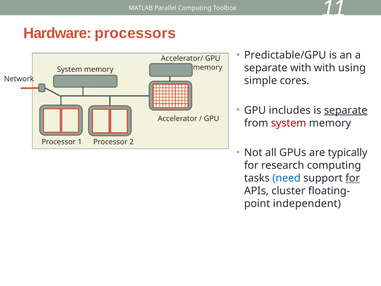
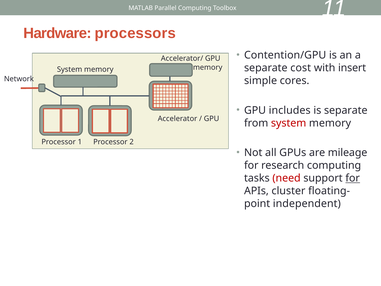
Predictable/GPU: Predictable/GPU -> Contention/GPU
separate with: with -> cost
using: using -> insert
separate at (346, 110) underline: present -> none
typically: typically -> mileage
need colour: blue -> red
